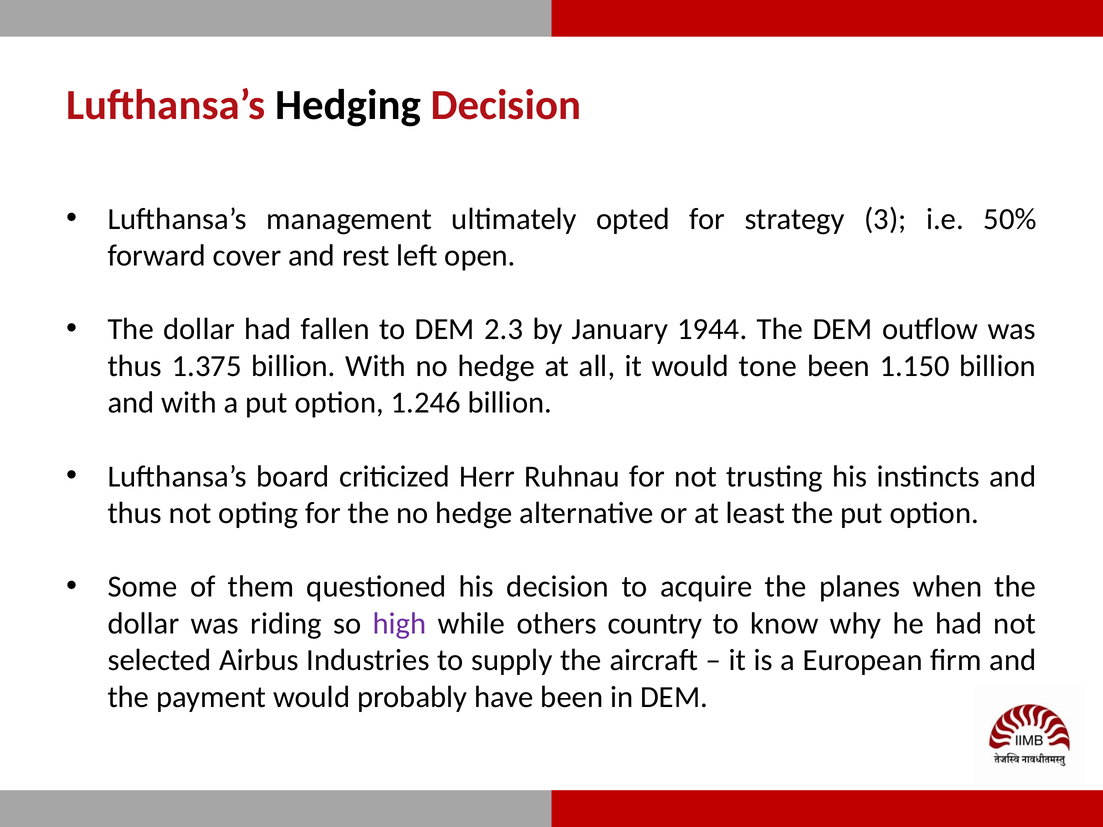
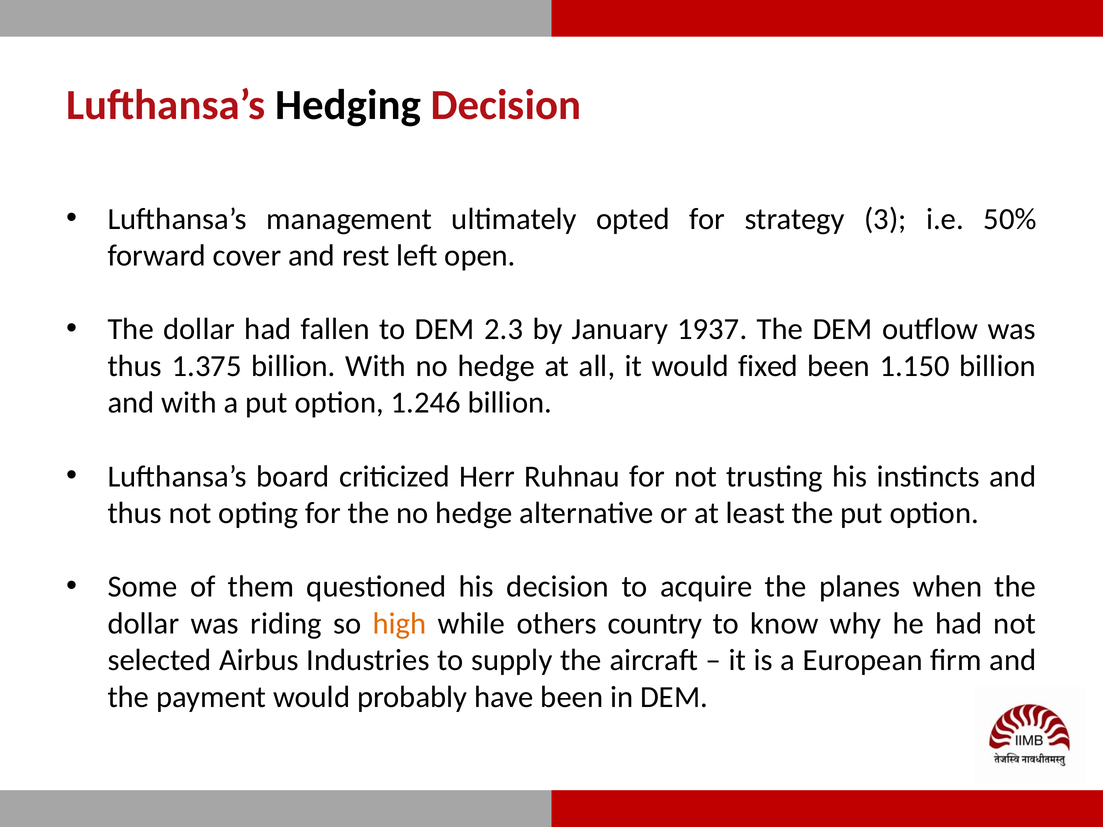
1944: 1944 -> 1937
tone: tone -> fixed
high colour: purple -> orange
